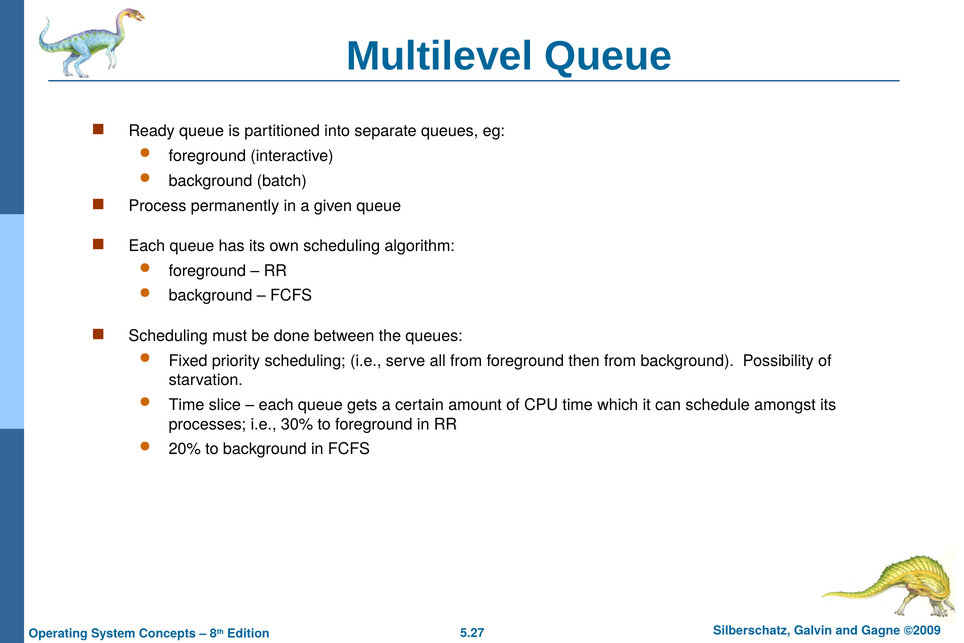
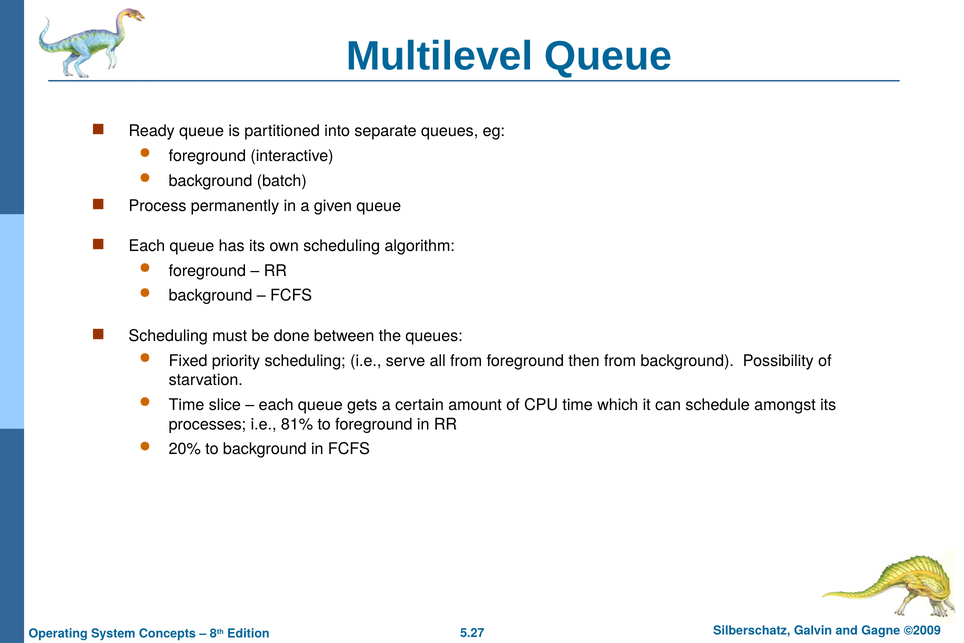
30%: 30% -> 81%
